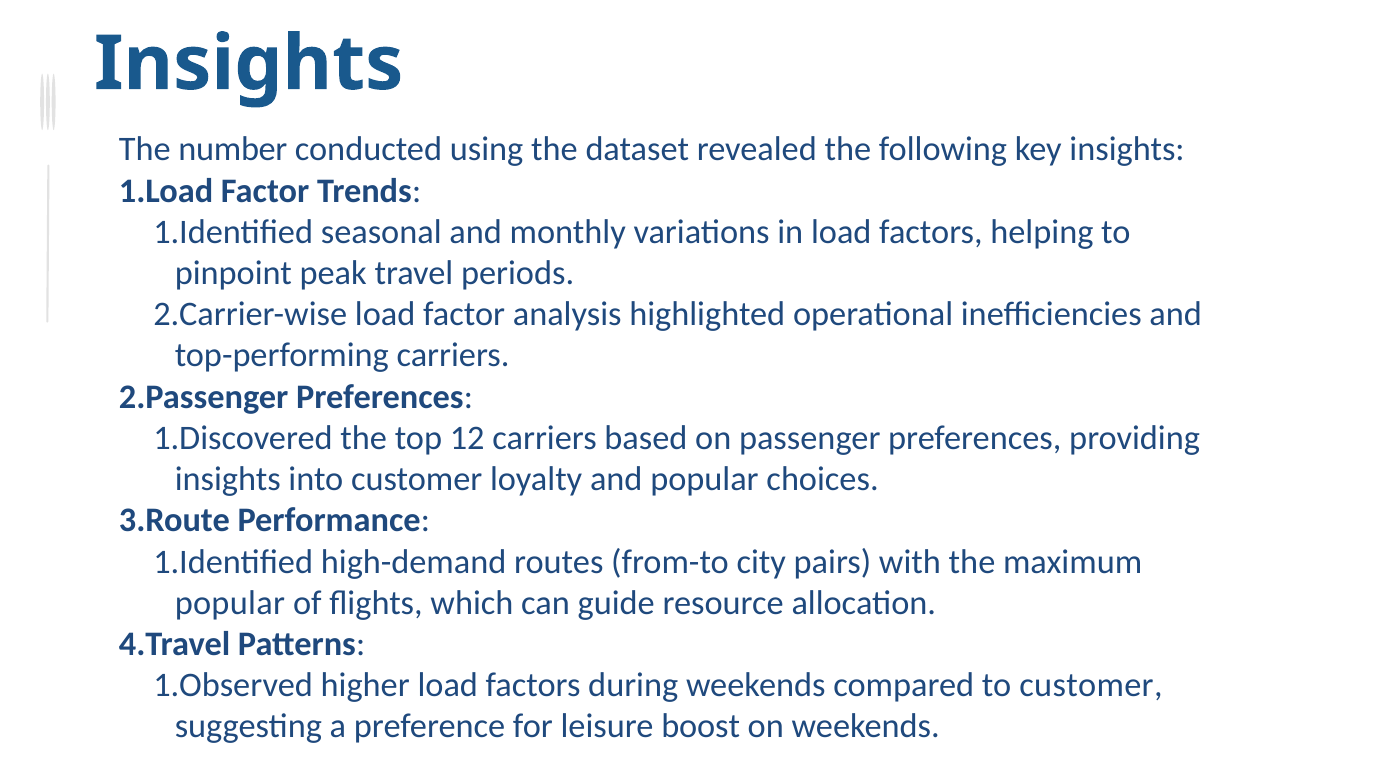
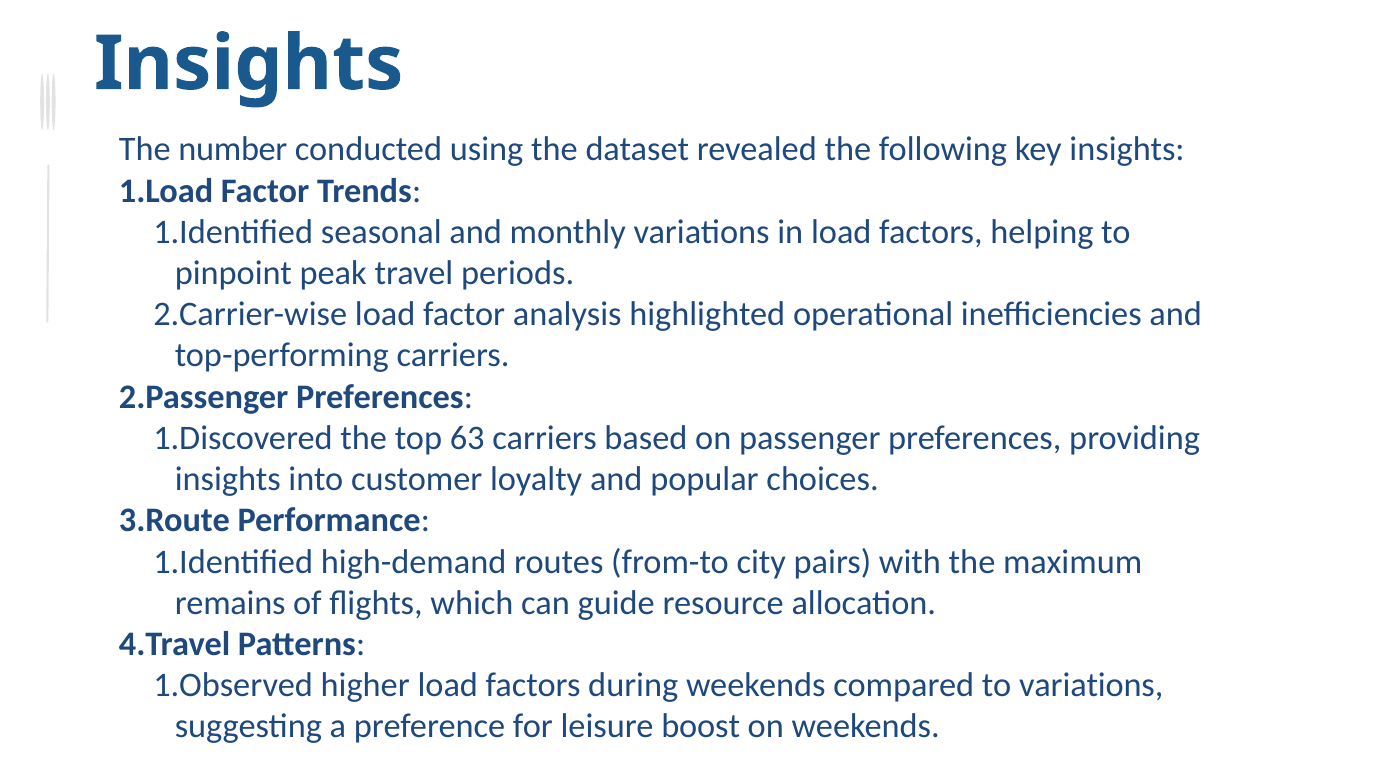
12: 12 -> 63
popular at (230, 603): popular -> remains
to customer: customer -> variations
